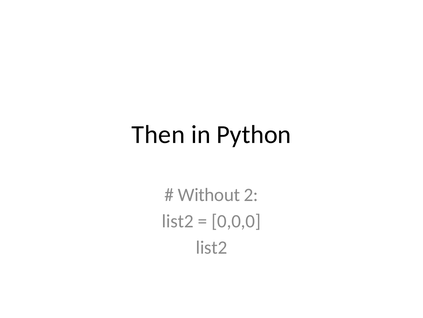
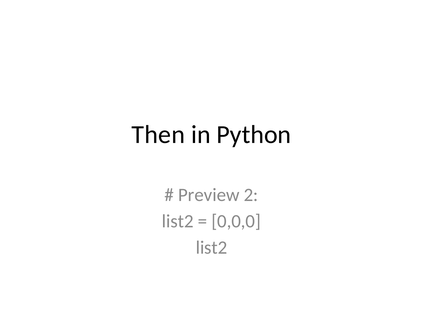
Without: Without -> Preview
